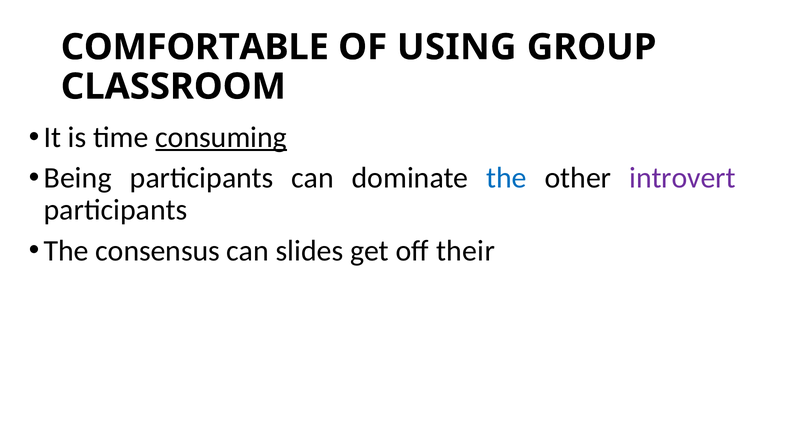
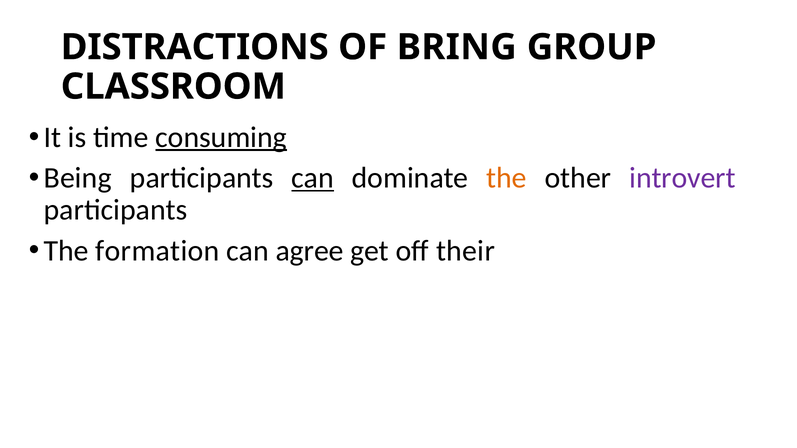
COMFORTABLE: COMFORTABLE -> DISTRACTIONS
USING: USING -> BRING
can at (313, 178) underline: none -> present
the at (506, 178) colour: blue -> orange
consensus: consensus -> formation
slides: slides -> agree
